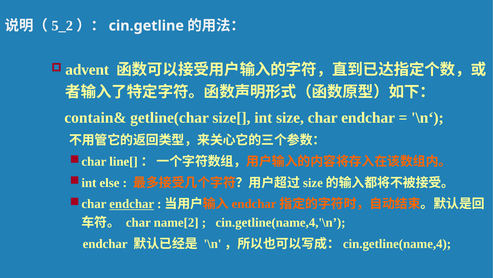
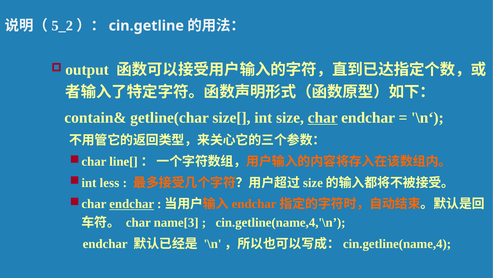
advent: advent -> output
char at (323, 117) underline: none -> present
else: else -> less
name[2: name[2 -> name[3
